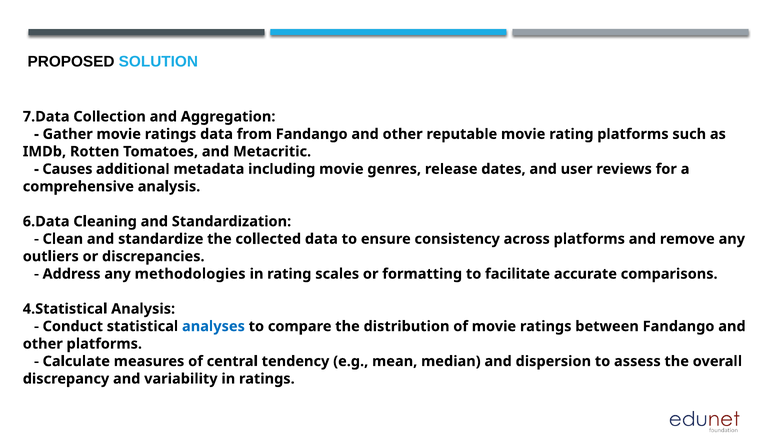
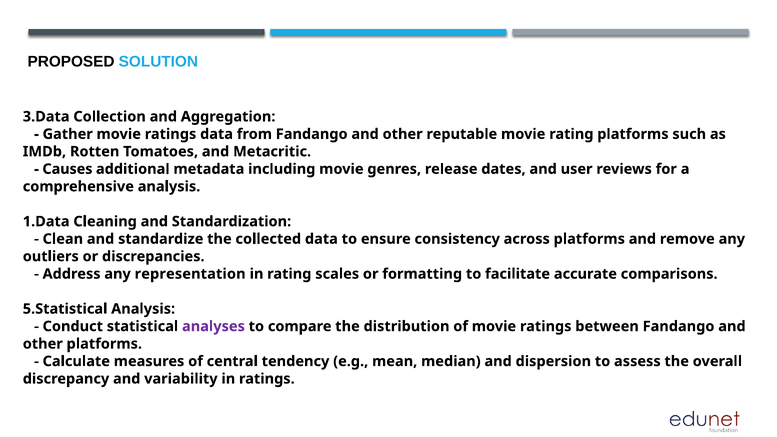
7.Data: 7.Data -> 3.Data
6.Data: 6.Data -> 1.Data
methodologies: methodologies -> representation
4.Statistical: 4.Statistical -> 5.Statistical
analyses colour: blue -> purple
